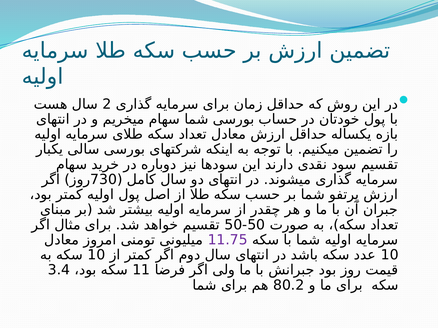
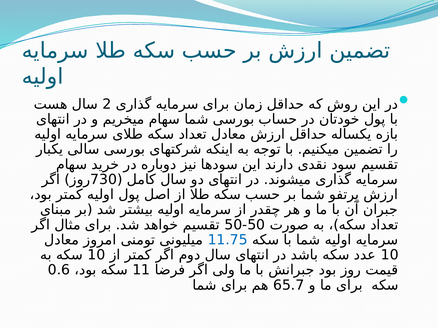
11.75 colour: purple -> blue
3.4: 3.4 -> 0.6
80.2: 80.2 -> 65.7
